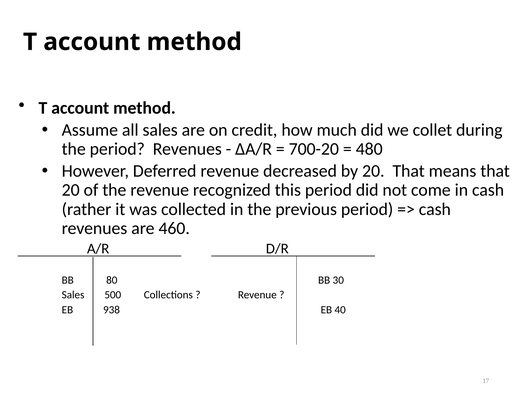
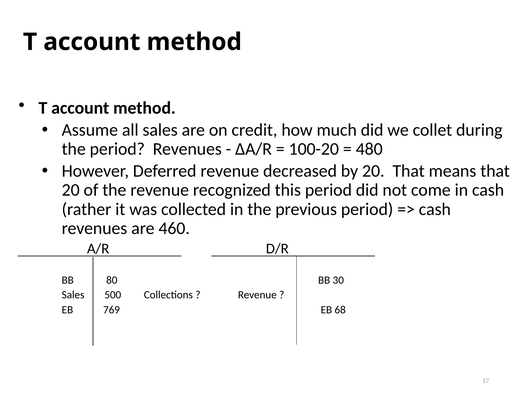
700-20: 700-20 -> 100-20
938: 938 -> 769
40: 40 -> 68
